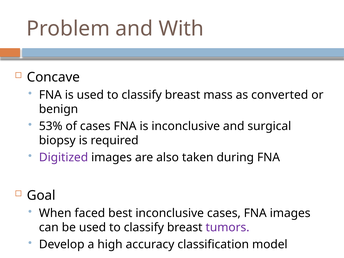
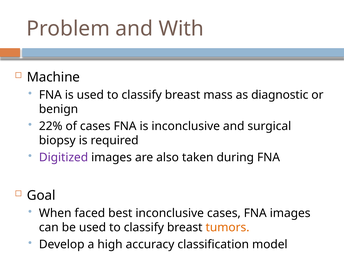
Concave: Concave -> Machine
converted: converted -> diagnostic
53%: 53% -> 22%
tumors colour: purple -> orange
